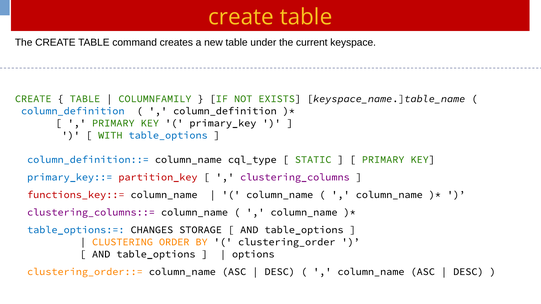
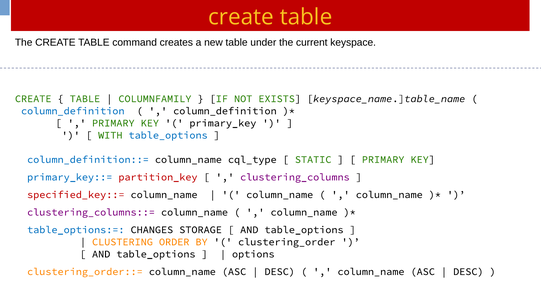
functions_key::=: functions_key::= -> specified_key::=
